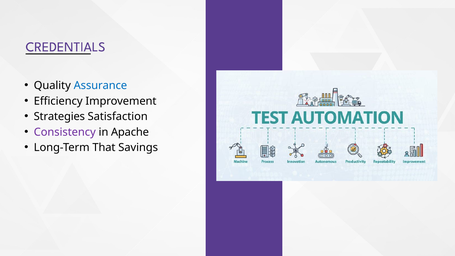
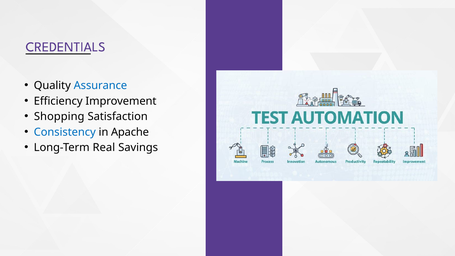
Strategies: Strategies -> Shopping
Consistency colour: purple -> blue
That: That -> Real
